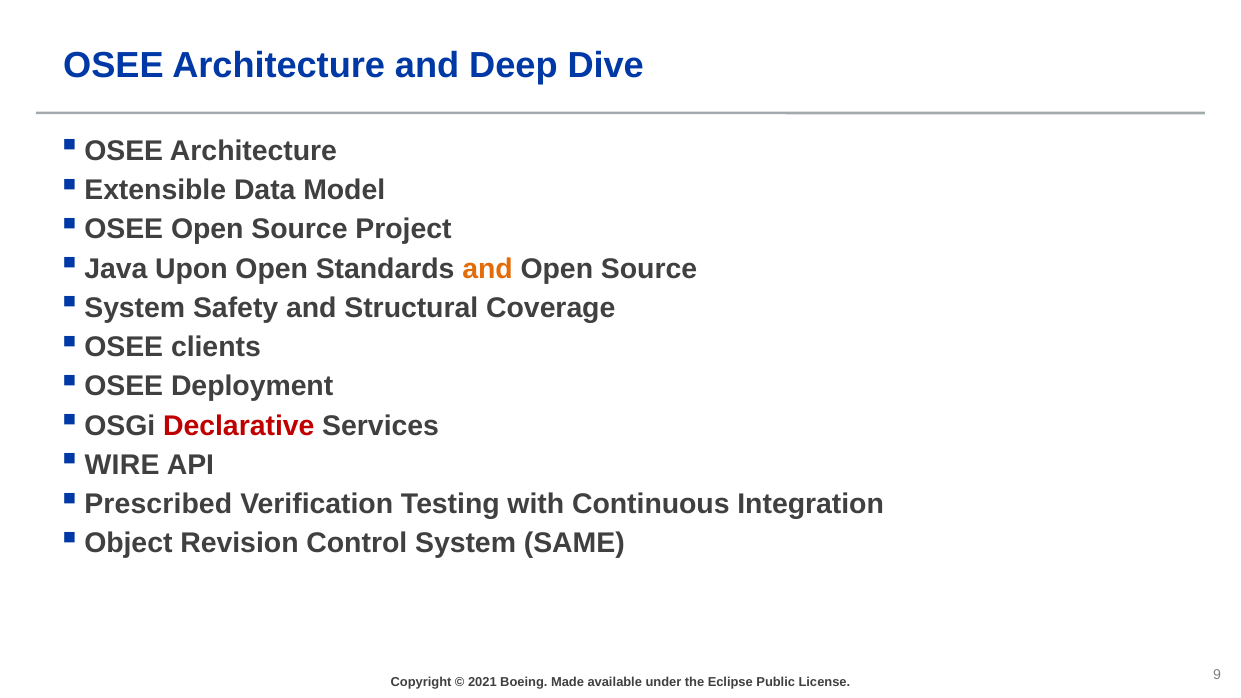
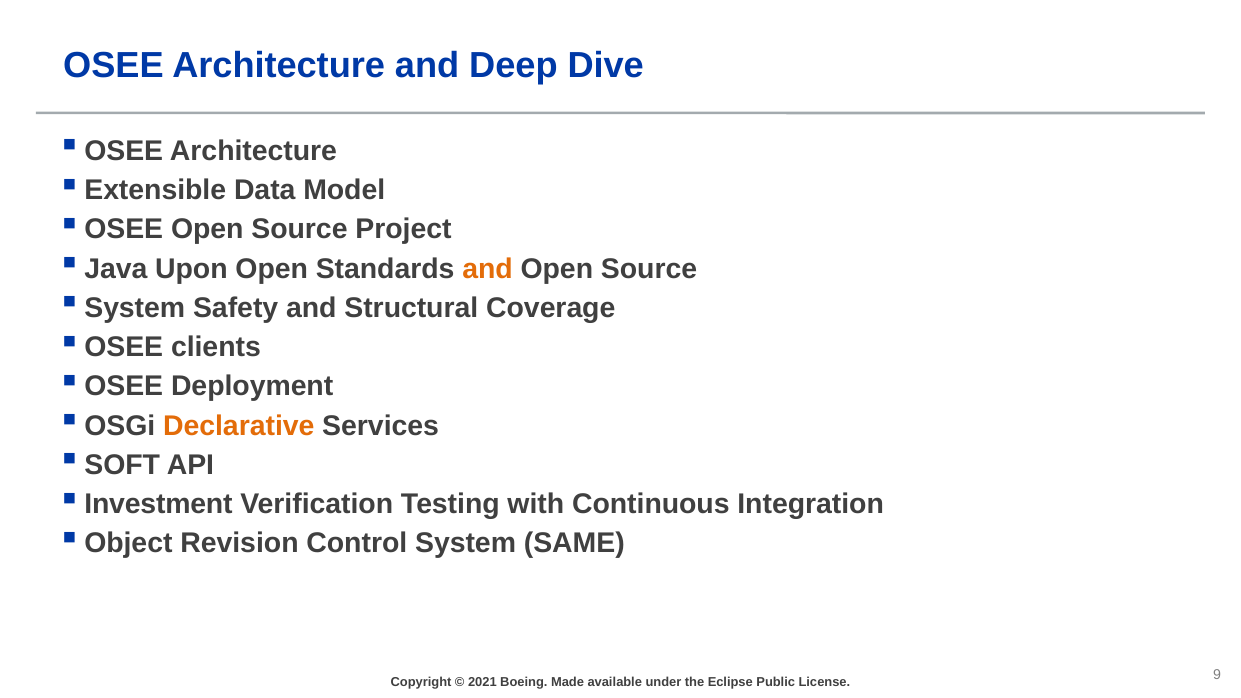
Declarative colour: red -> orange
WIRE: WIRE -> SOFT
Prescribed: Prescribed -> Investment
